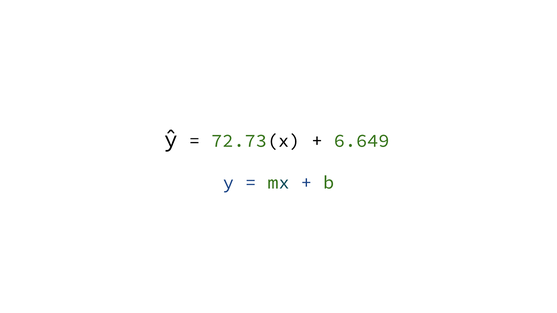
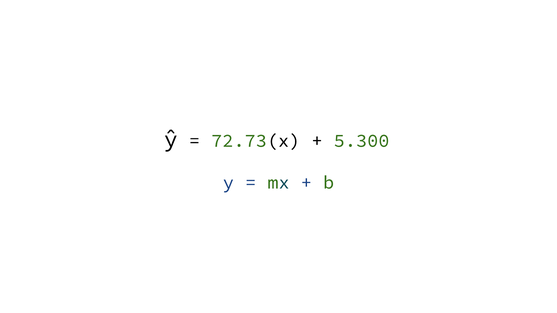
6.649: 6.649 -> 5.300
